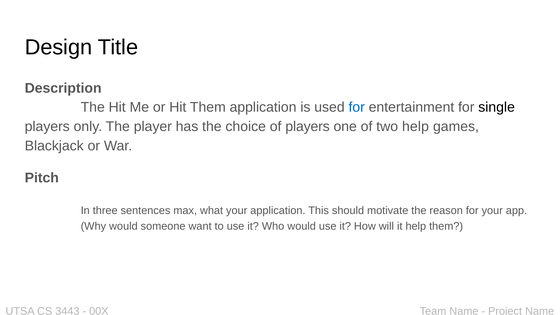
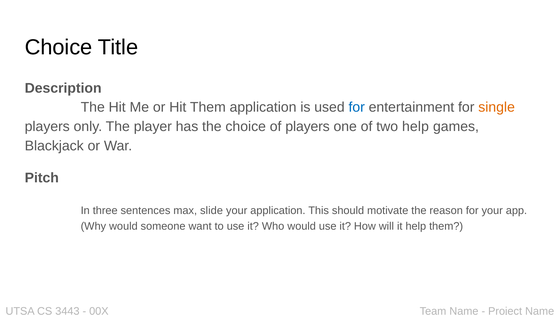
Design at (59, 47): Design -> Choice
single colour: black -> orange
what: what -> slide
